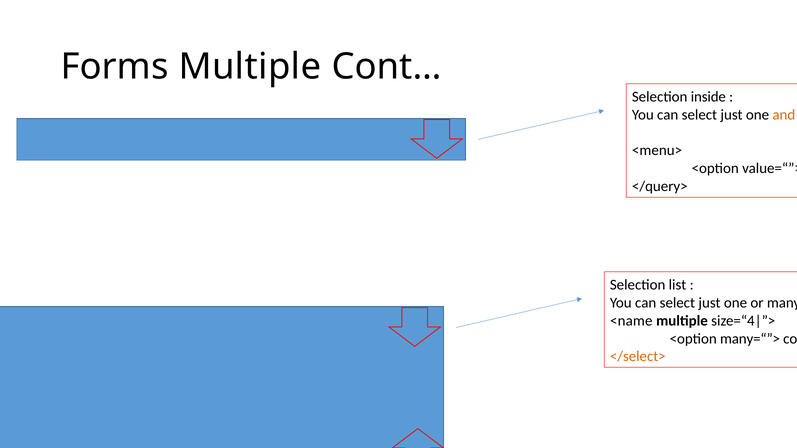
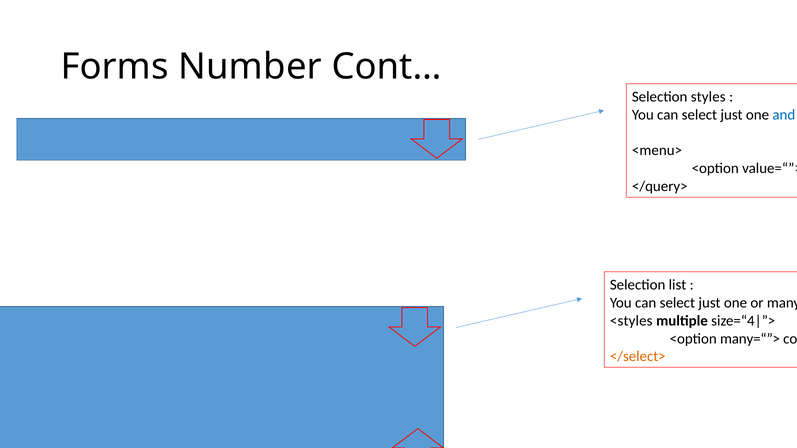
Forms Multiple: Multiple -> Number
inside: inside -> styles
and colour: orange -> blue
<name: <name -> <styles
